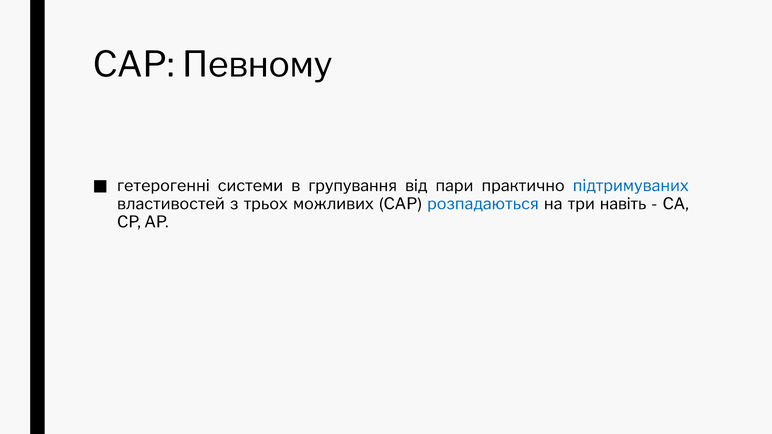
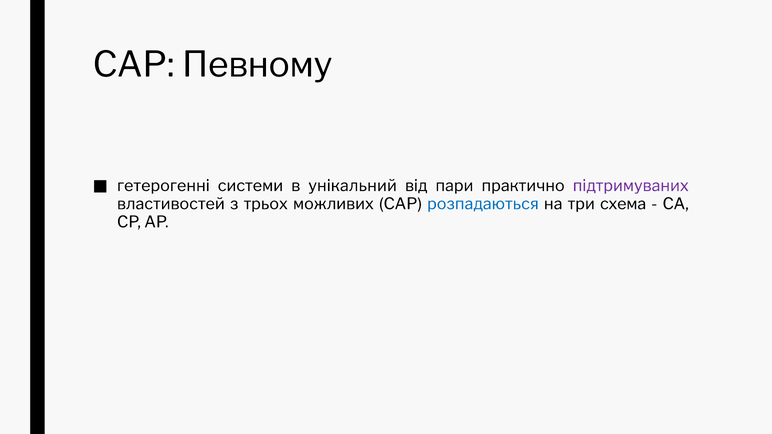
групування: групування -> унікальний
підтримуваних colour: blue -> purple
навіть: навіть -> схема
